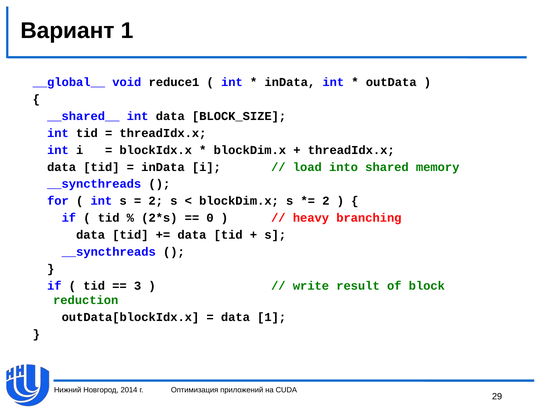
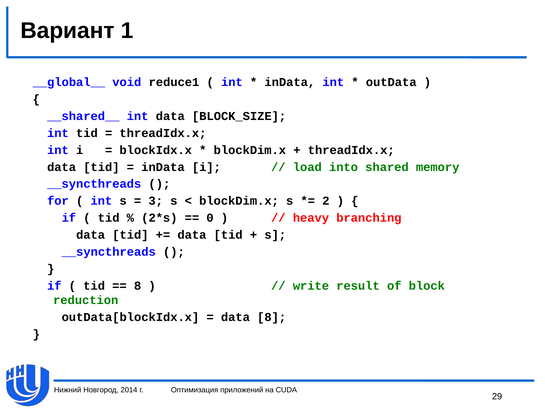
2 at (156, 201): 2 -> 3
3 at (138, 286): 3 -> 8
data 1: 1 -> 8
